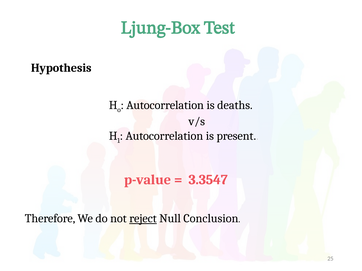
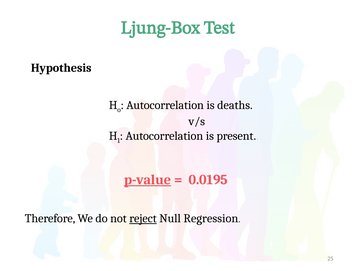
p-value underline: none -> present
3.3547: 3.3547 -> 0.0195
Conclusion: Conclusion -> Regression
